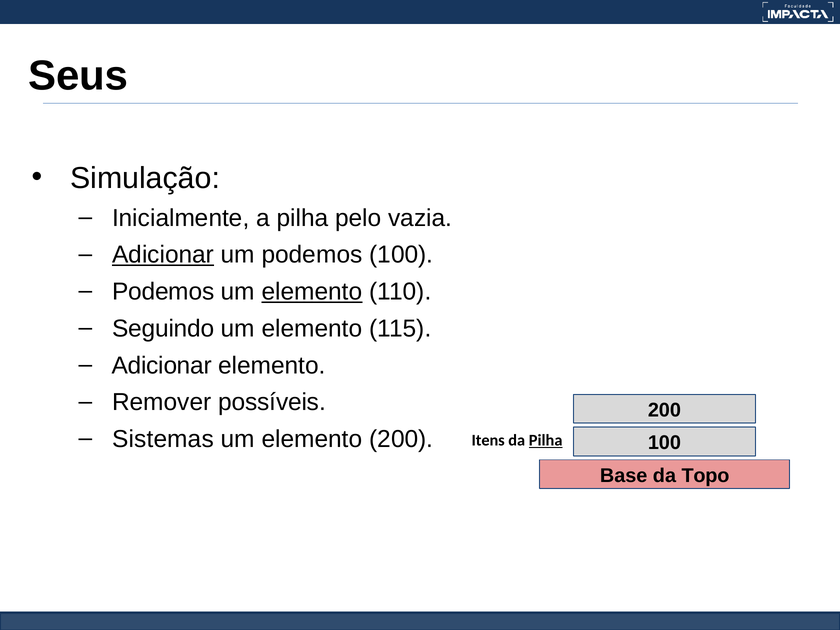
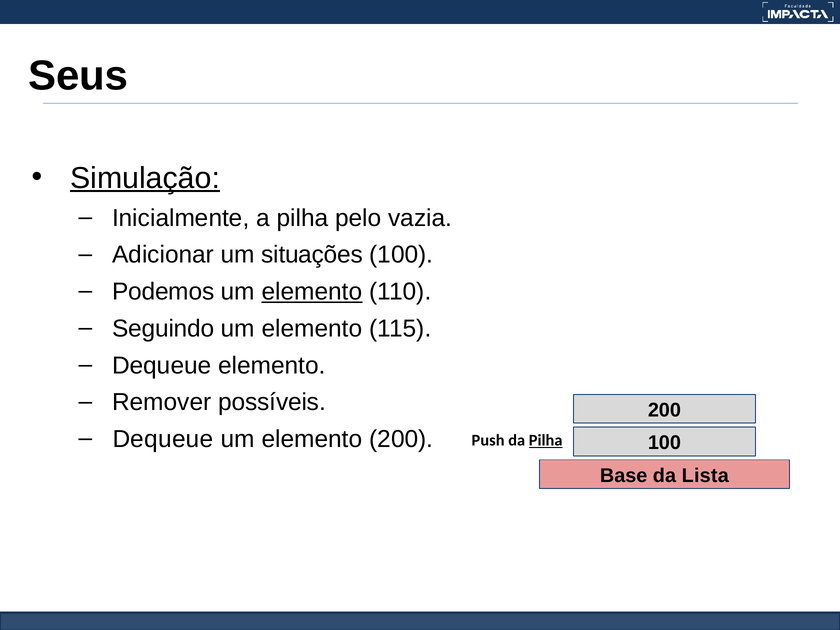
Simulação underline: none -> present
Adicionar at (163, 255) underline: present -> none
um podemos: podemos -> situações
Adicionar at (162, 365): Adicionar -> Dequeue
Sistemas at (163, 439): Sistemas -> Dequeue
Itens: Itens -> Push
Topo: Topo -> Lista
